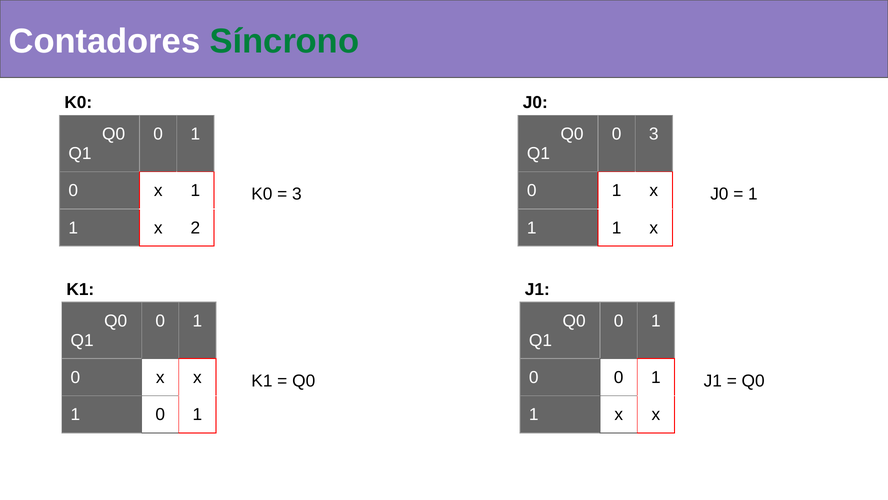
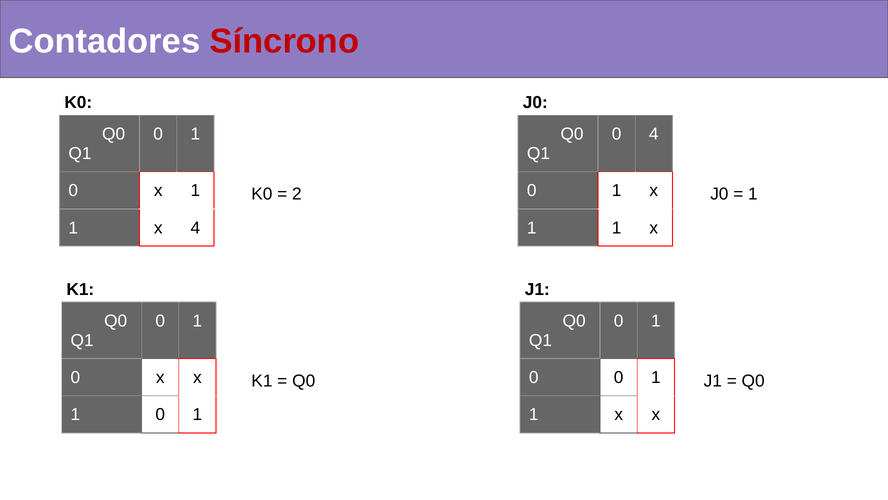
Síncrono colour: green -> red
0 3: 3 -> 4
3 at (297, 194): 3 -> 2
x 2: 2 -> 4
